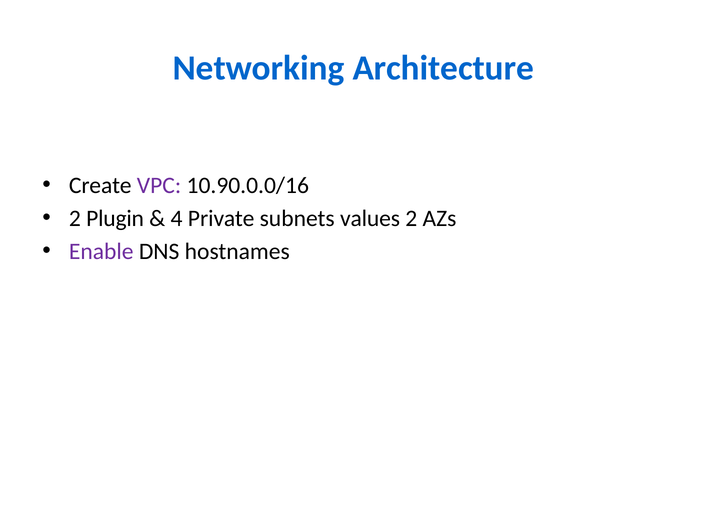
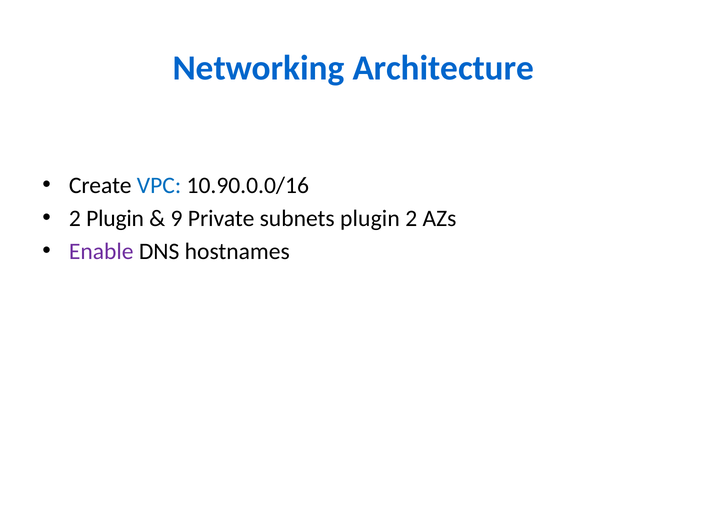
VPC colour: purple -> blue
4: 4 -> 9
subnets values: values -> plugin
